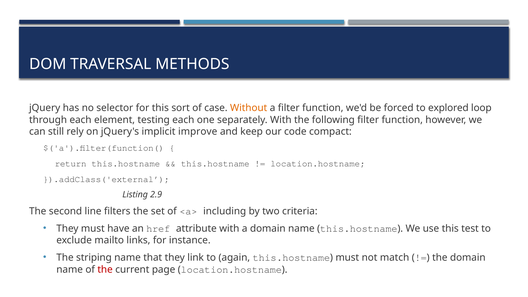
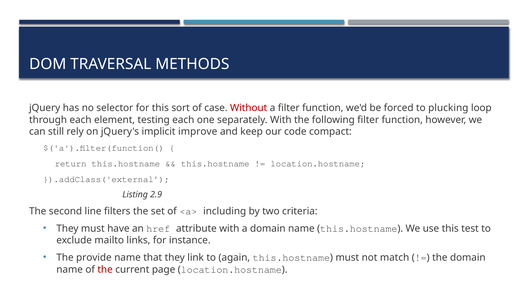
Without colour: orange -> red
explored: explored -> plucking
striping: striping -> provide
